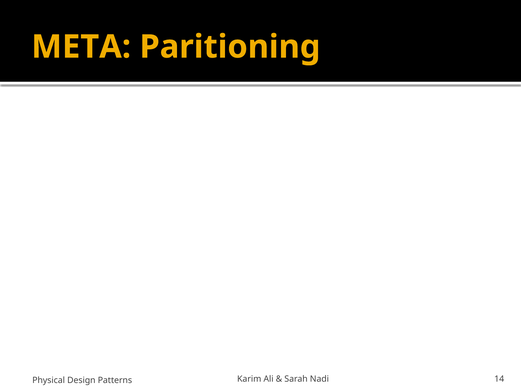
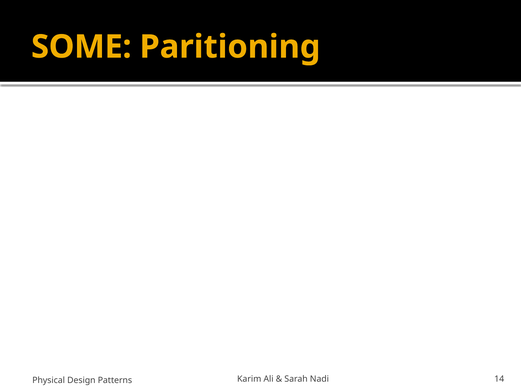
META: META -> SOME
